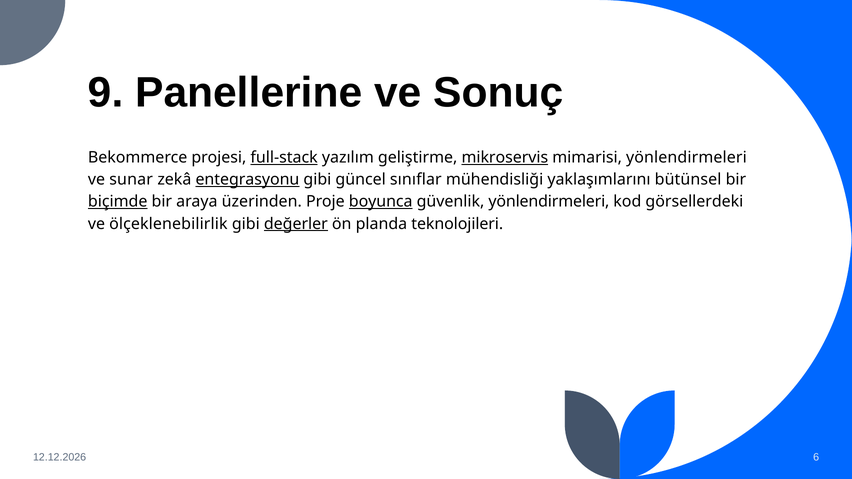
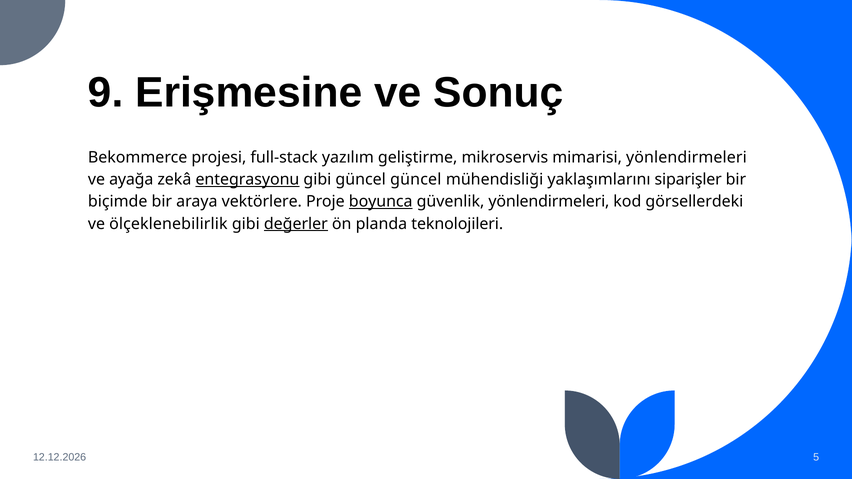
Panellerine: Panellerine -> Erişmesine
full-stack underline: present -> none
mikroservis underline: present -> none
sunar: sunar -> ayağa
güncel sınıflar: sınıflar -> güncel
bütünsel: bütünsel -> siparişler
biçimde underline: present -> none
üzerinden: üzerinden -> vektörlere
6: 6 -> 5
